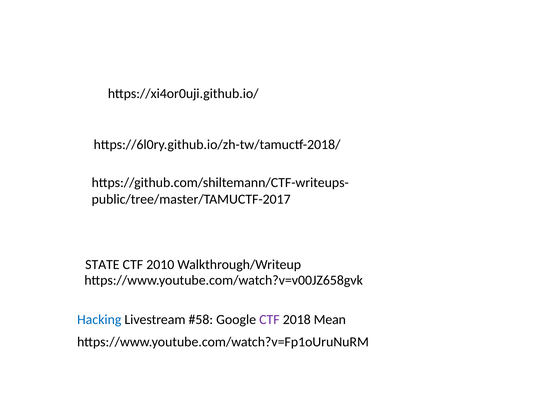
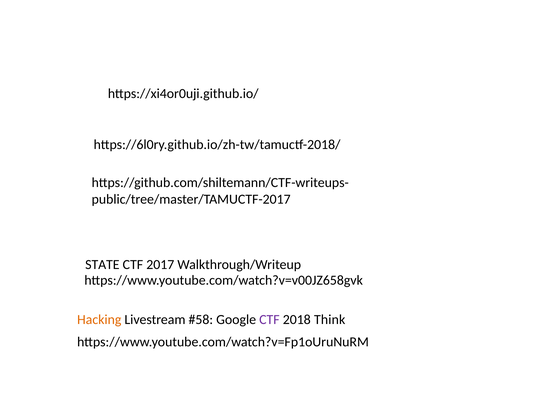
2010: 2010 -> 2017
Hacking colour: blue -> orange
Mean: Mean -> Think
